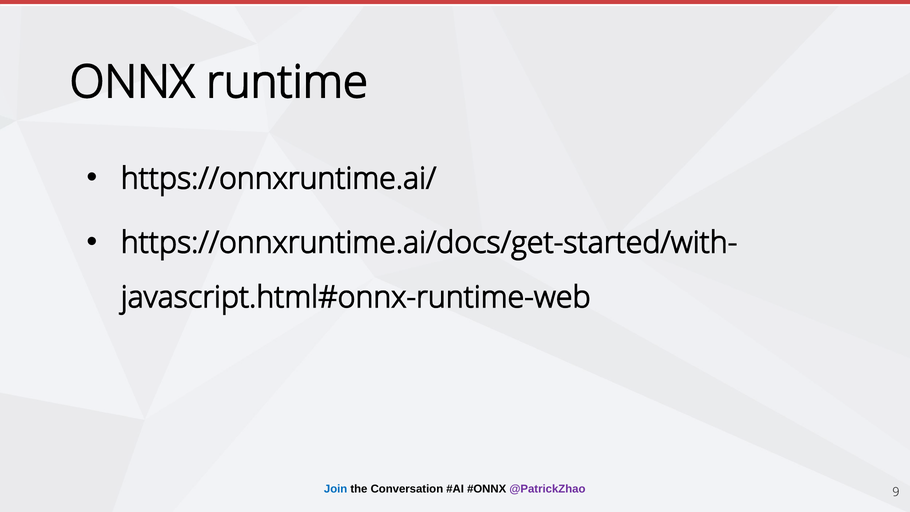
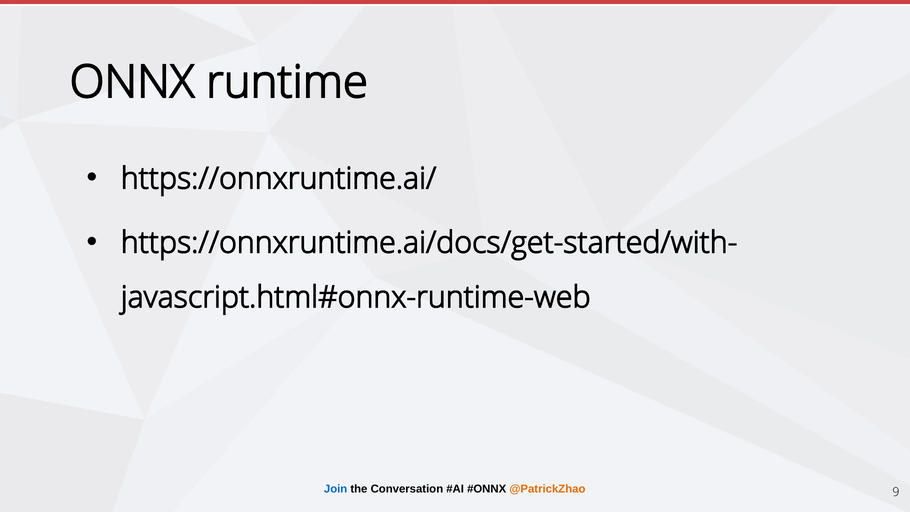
@PatrickZhao colour: purple -> orange
